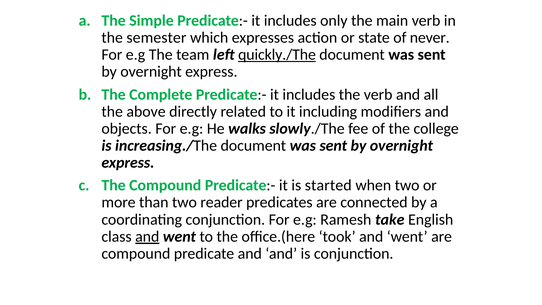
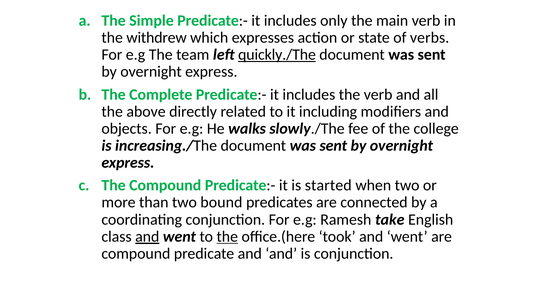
semester: semester -> withdrew
never: never -> verbs
reader: reader -> bound
the at (227, 236) underline: none -> present
